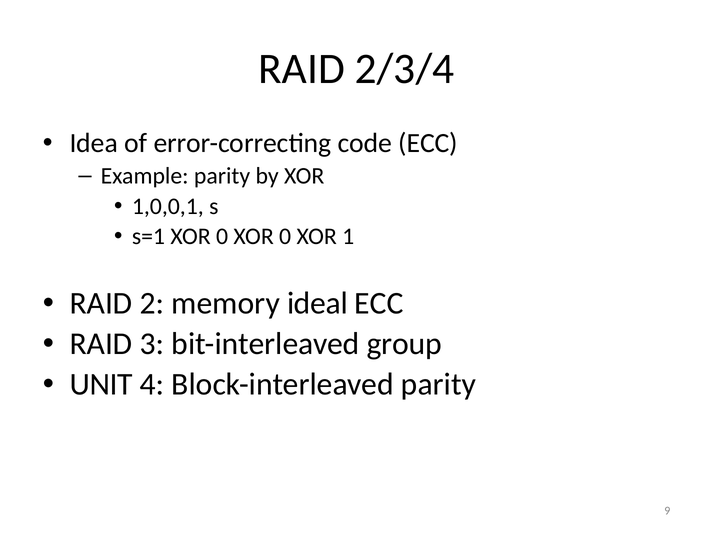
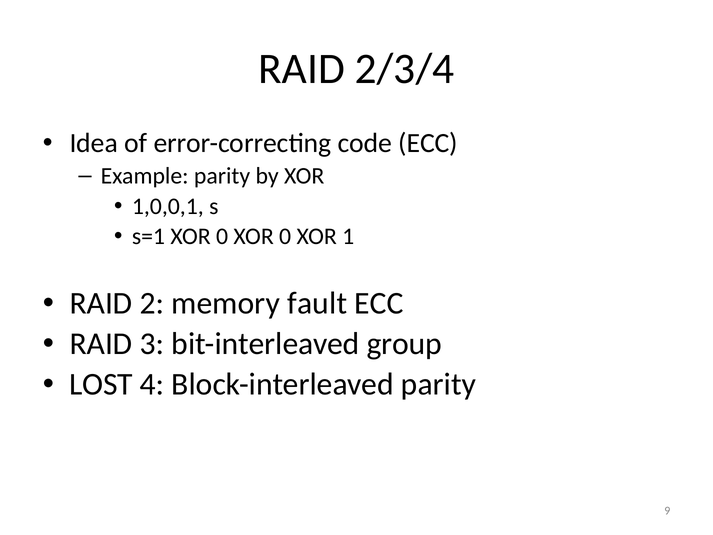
ideal: ideal -> fault
UNIT: UNIT -> LOST
